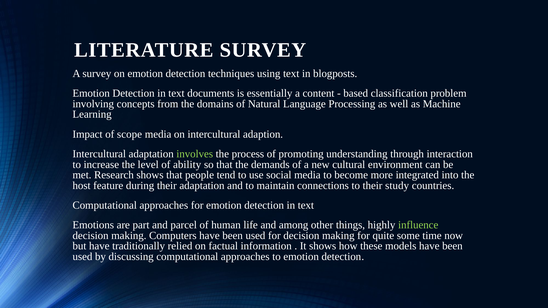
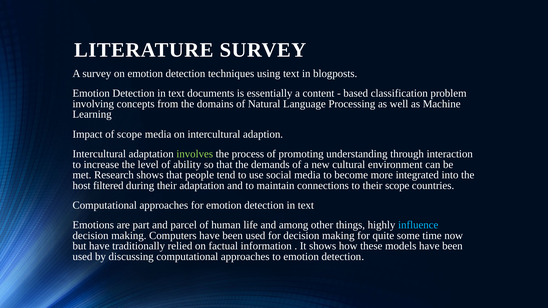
feature: feature -> filtered
their study: study -> scope
influence colour: light green -> light blue
